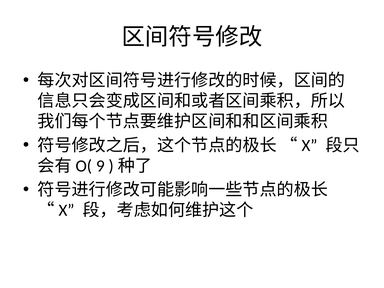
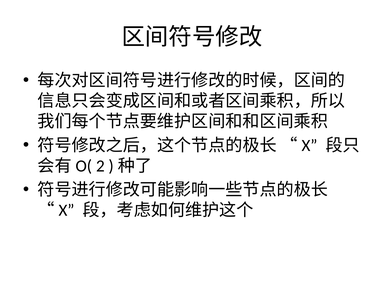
9: 9 -> 2
